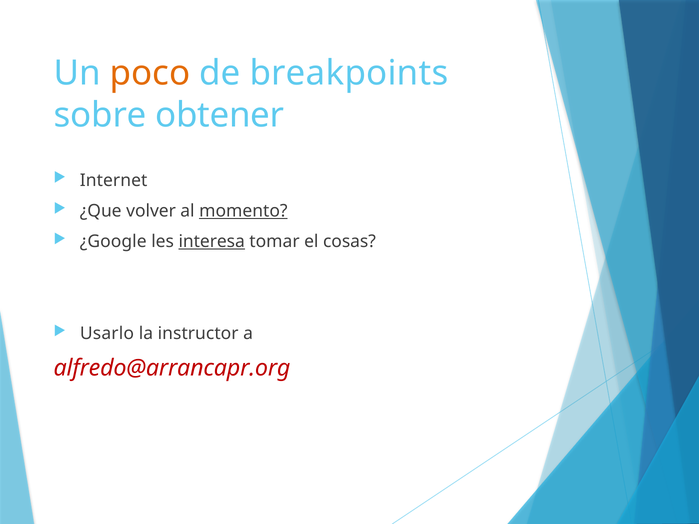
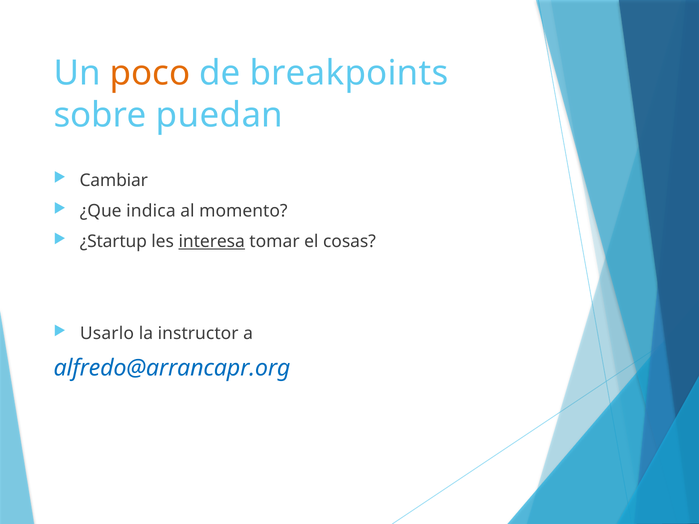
obtener: obtener -> puedan
Internet: Internet -> Cambiar
volver: volver -> indica
momento underline: present -> none
¿Google: ¿Google -> ¿Startup
alfredo@arrancapr.org colour: red -> blue
